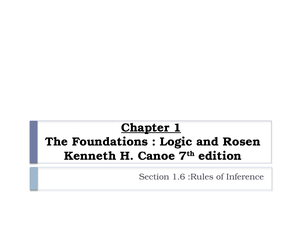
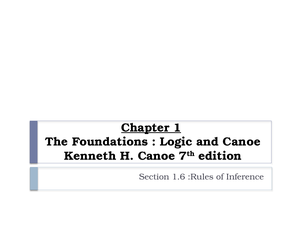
and Rosen: Rosen -> Canoe
